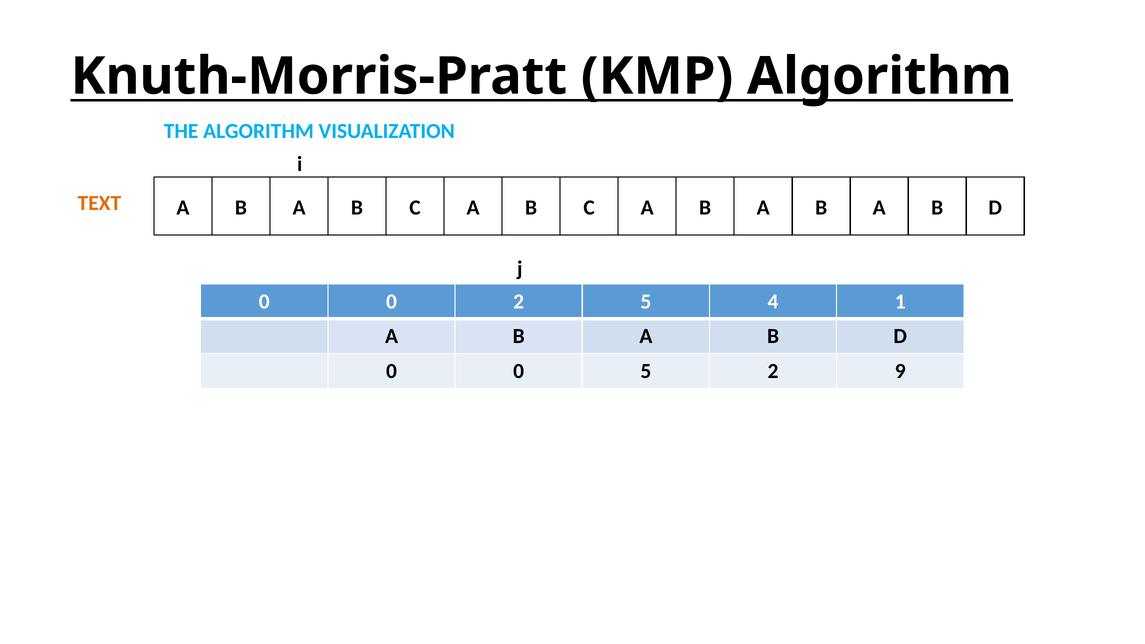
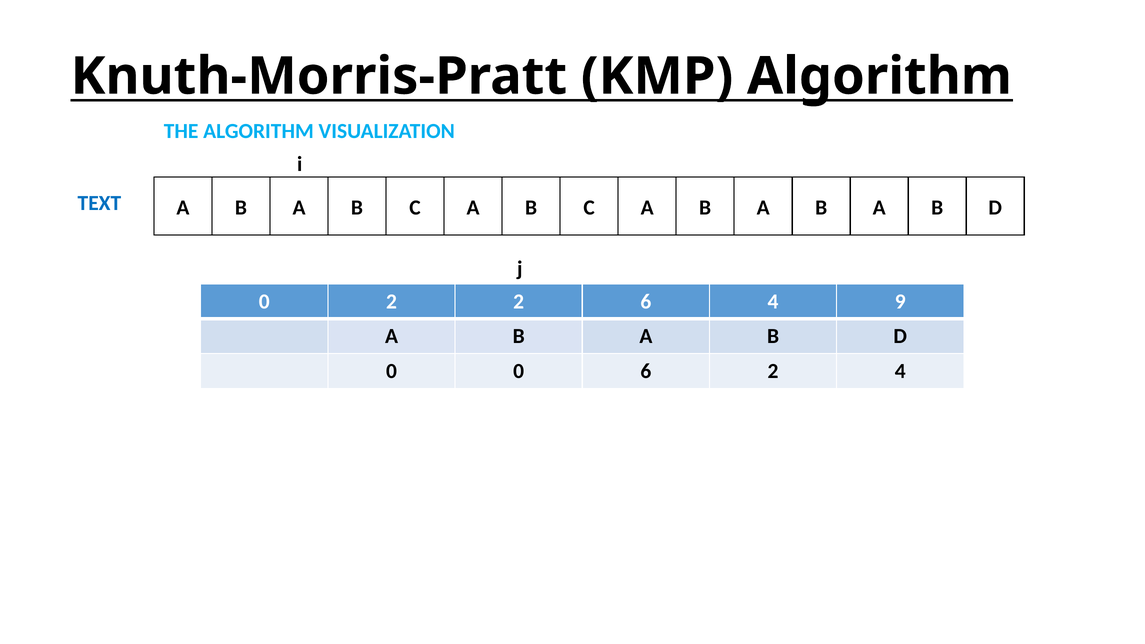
TEXT colour: orange -> blue
0 at (391, 302): 0 -> 2
2 5: 5 -> 6
1: 1 -> 9
0 5: 5 -> 6
2 9: 9 -> 4
